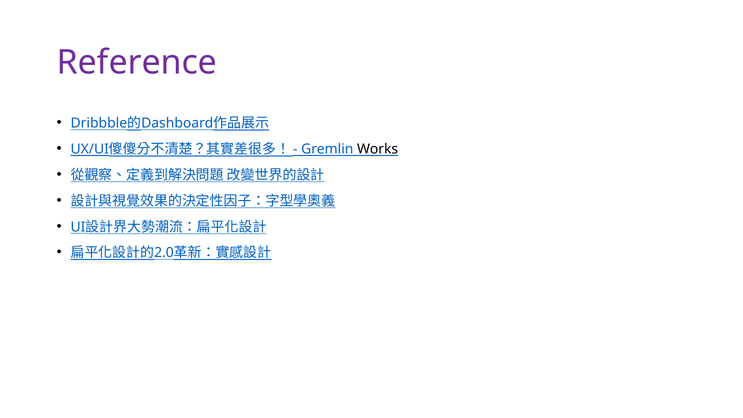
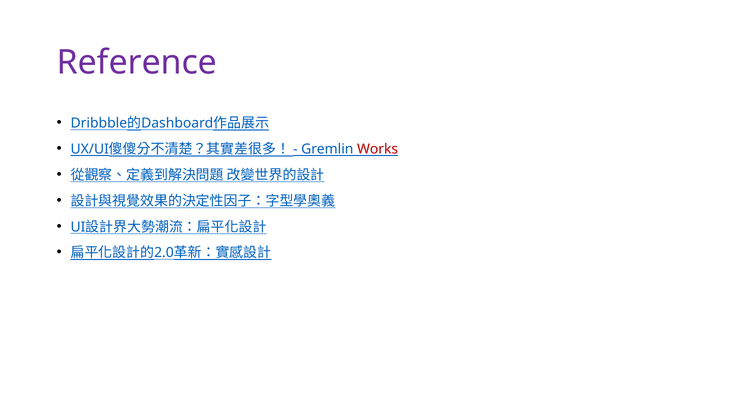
Works colour: black -> red
